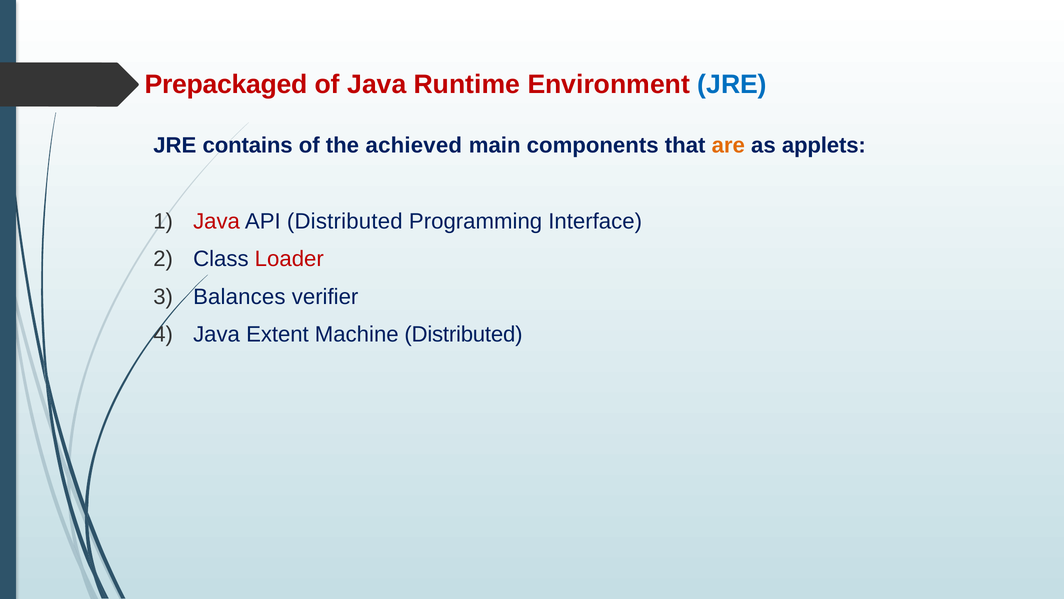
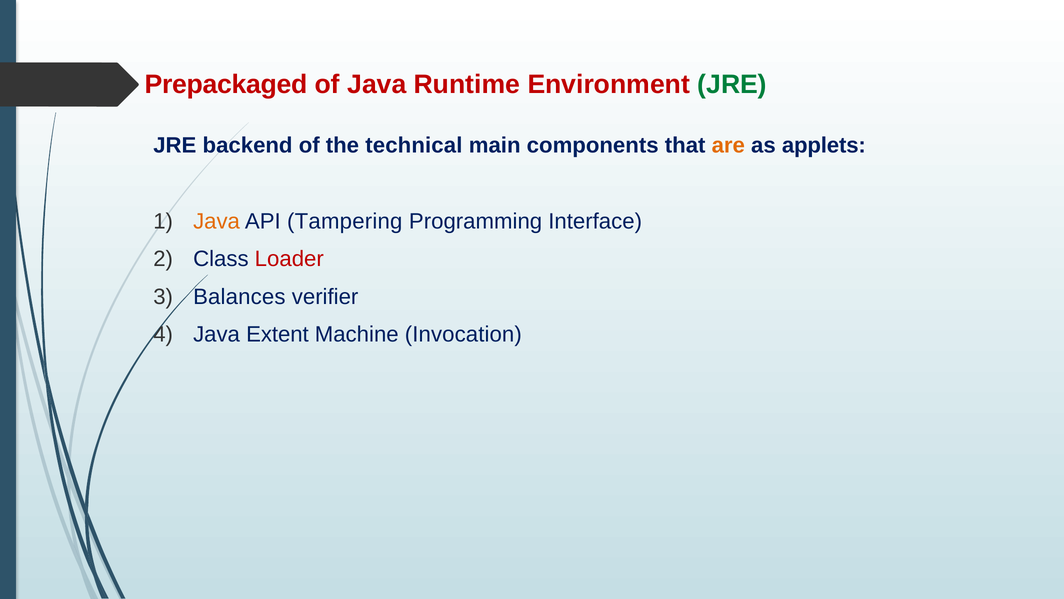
JRE at (732, 85) colour: blue -> green
contains: contains -> backend
achieved: achieved -> technical
Java at (217, 221) colour: red -> orange
API Distributed: Distributed -> Tampering
Machine Distributed: Distributed -> Invocation
